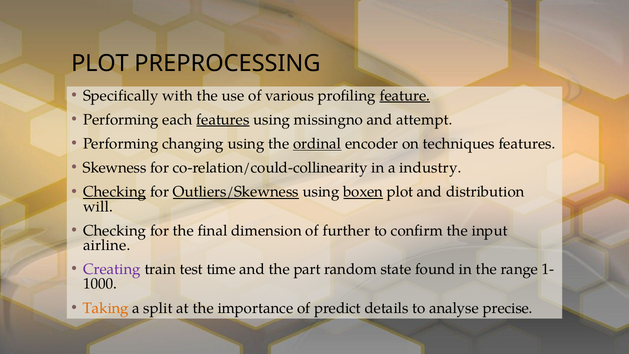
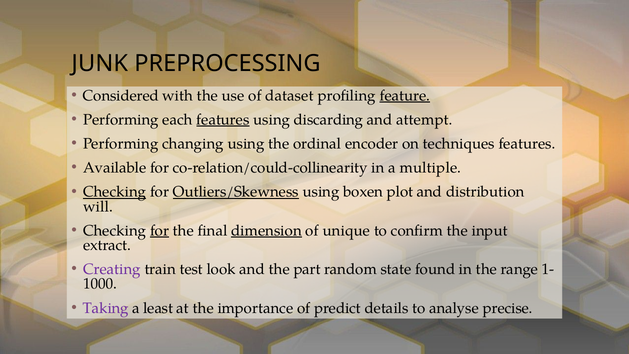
PLOT at (100, 63): PLOT -> JUNK
Specifically: Specifically -> Considered
various: various -> dataset
missingno: missingno -> discarding
ordinal underline: present -> none
Skewness: Skewness -> Available
industry: industry -> multiple
boxen underline: present -> none
for at (160, 231) underline: none -> present
dimension underline: none -> present
further: further -> unique
airline: airline -> extract
time: time -> look
Taking colour: orange -> purple
split: split -> least
